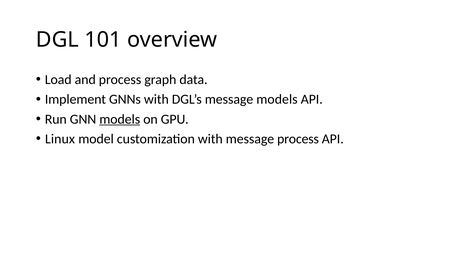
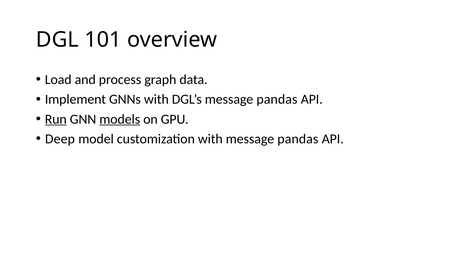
DGL’s message models: models -> pandas
Run underline: none -> present
Linux: Linux -> Deep
with message process: process -> pandas
